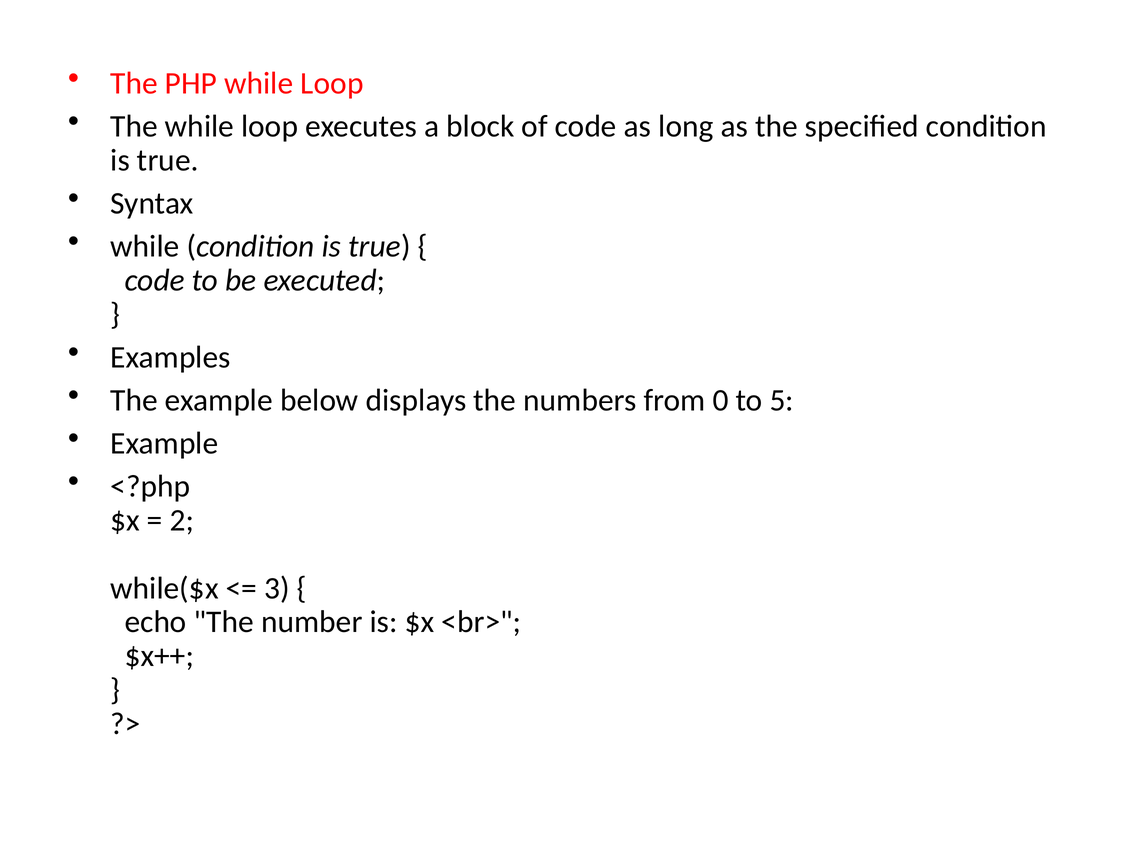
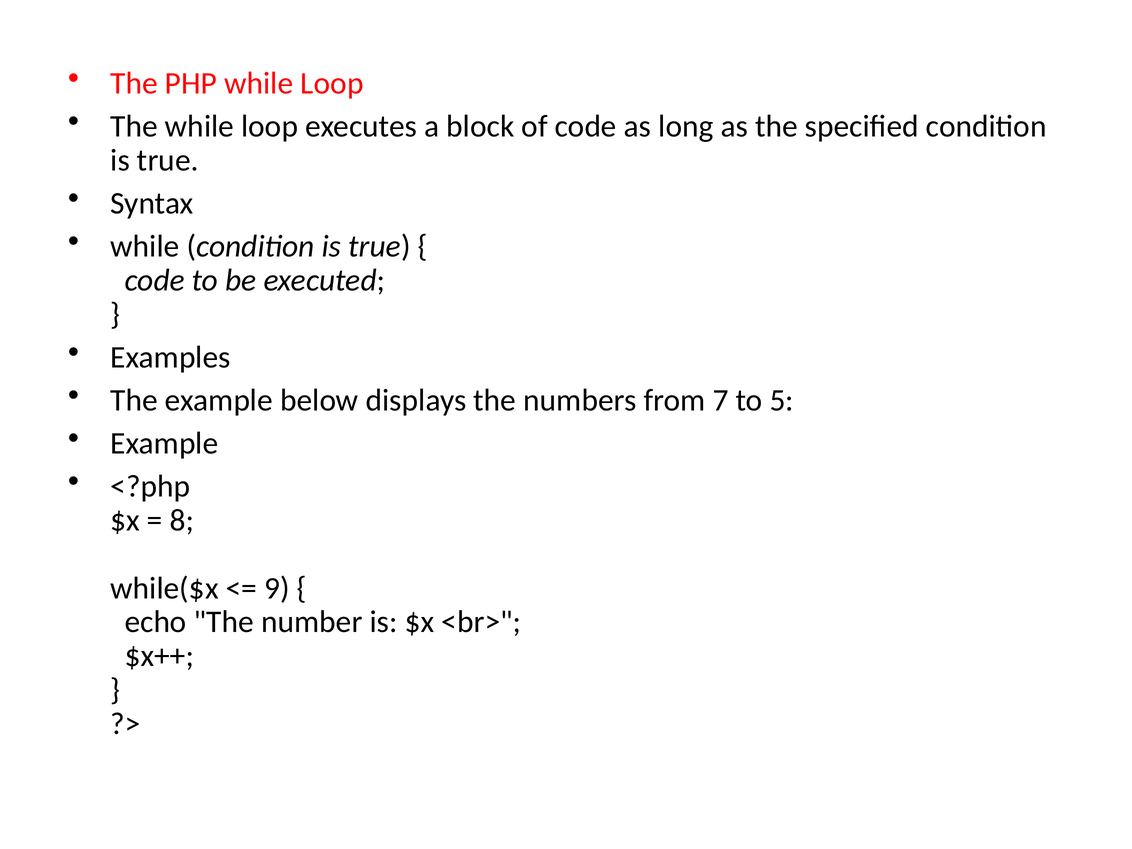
0: 0 -> 7
2: 2 -> 8
3: 3 -> 9
